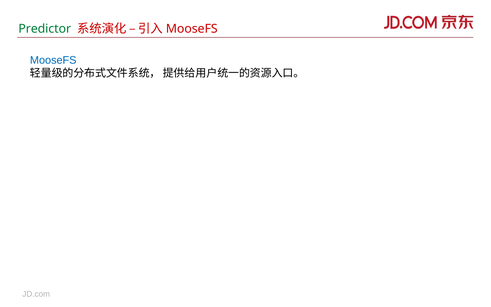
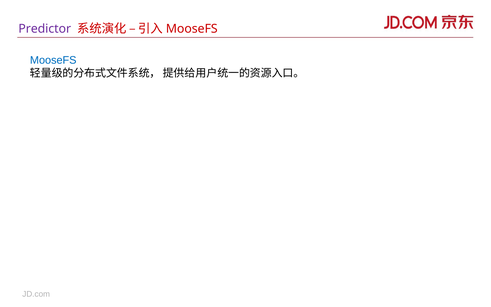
Predictor colour: green -> purple
